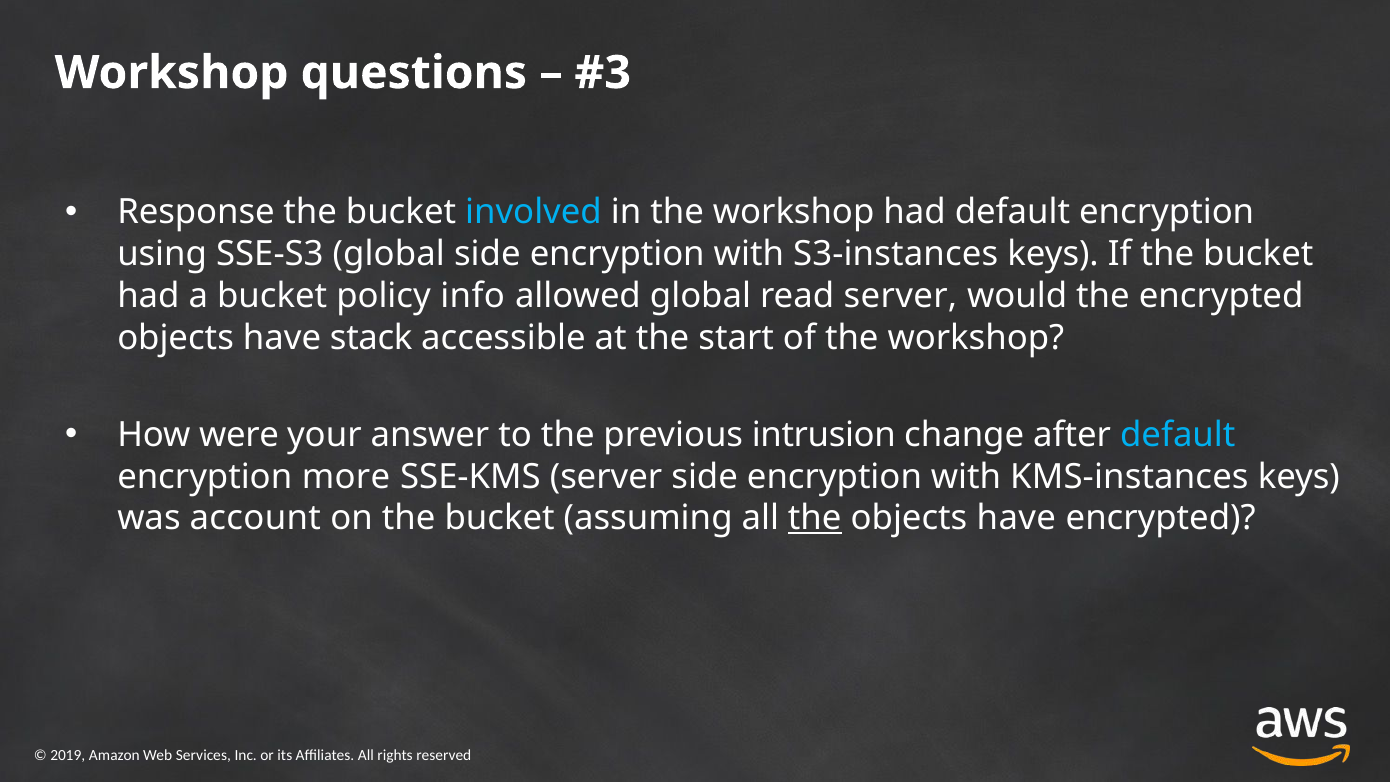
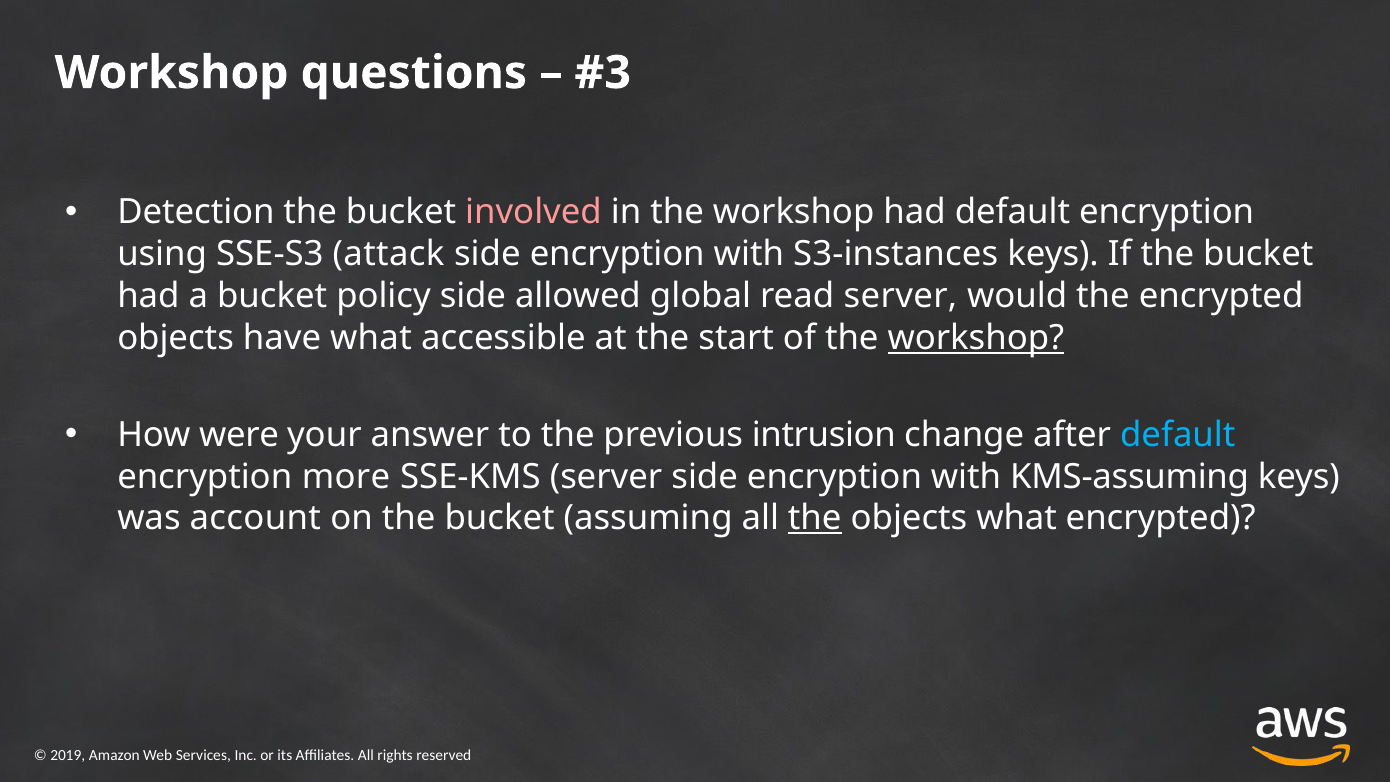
Response: Response -> Detection
involved colour: light blue -> pink
SSE-S3 global: global -> attack
policy info: info -> side
have stack: stack -> what
workshop at (976, 338) underline: none -> present
KMS-instances: KMS-instances -> KMS-assuming
have at (1016, 518): have -> what
